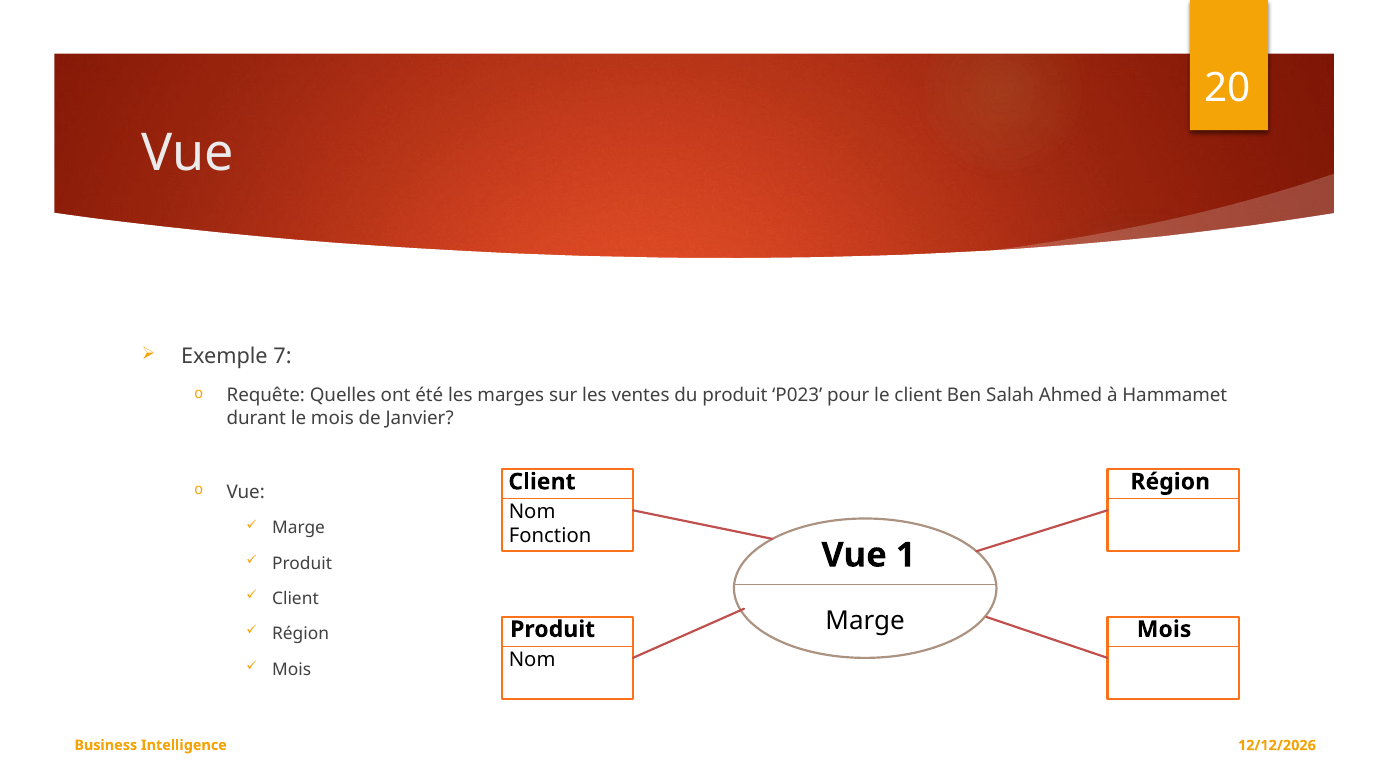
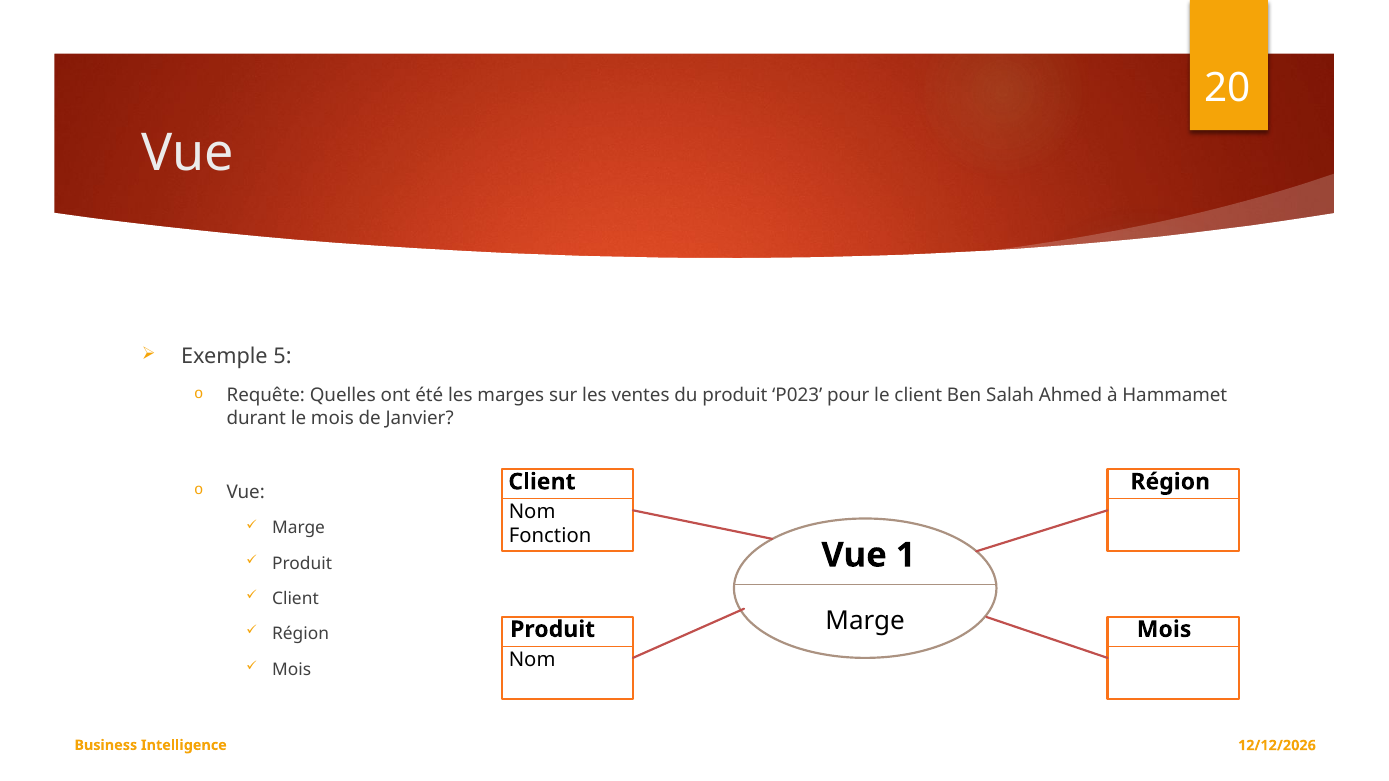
7: 7 -> 5
